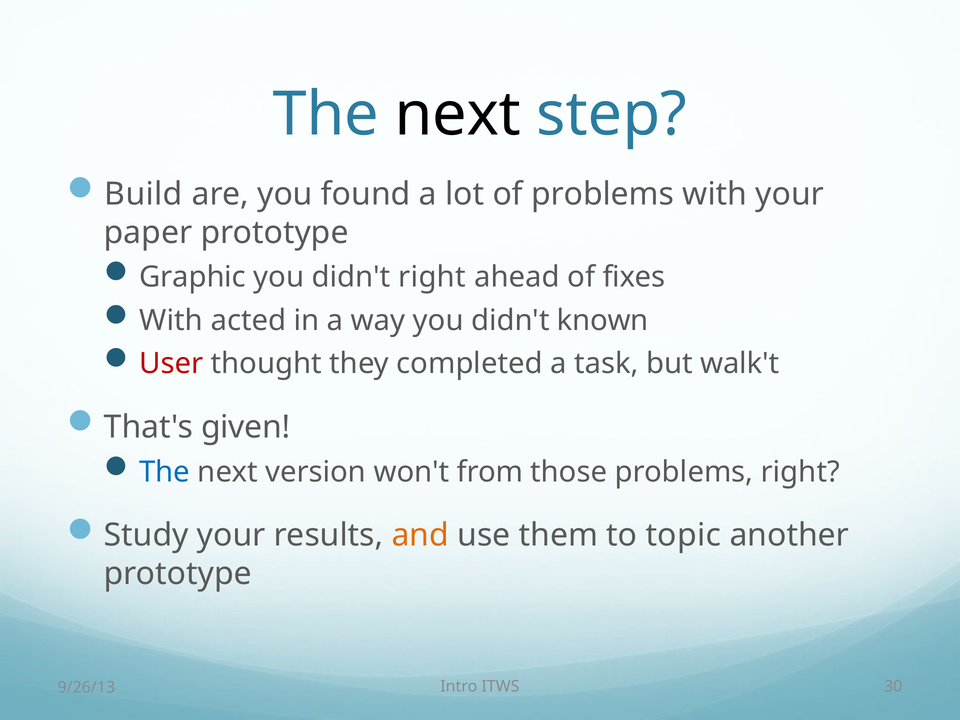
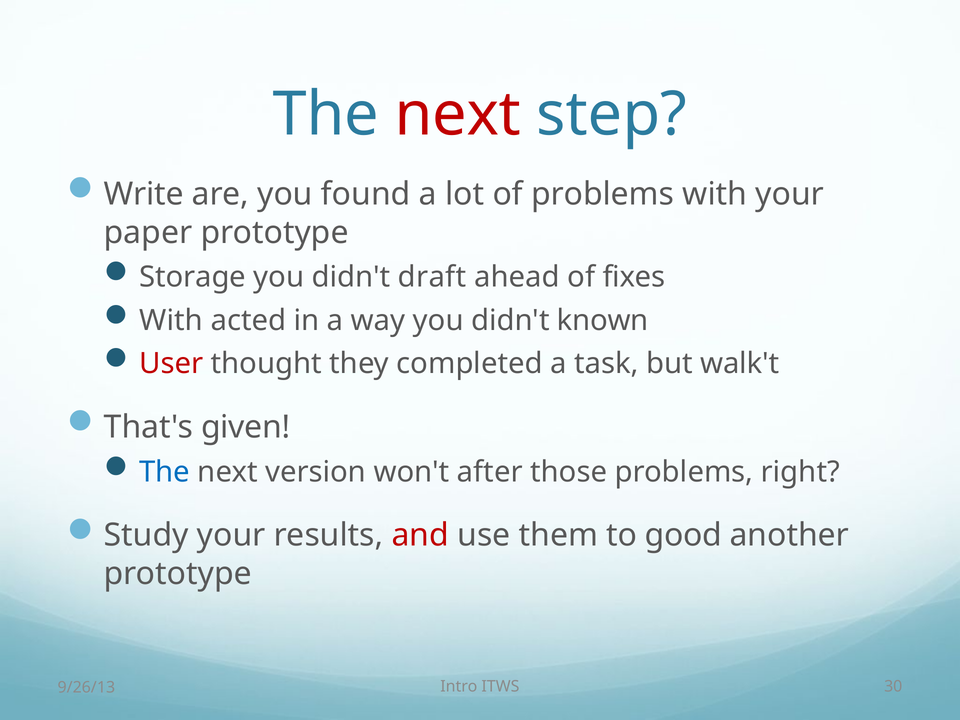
next at (458, 114) colour: black -> red
Build: Build -> Write
Graphic: Graphic -> Storage
didn't right: right -> draft
from: from -> after
and colour: orange -> red
topic: topic -> good
